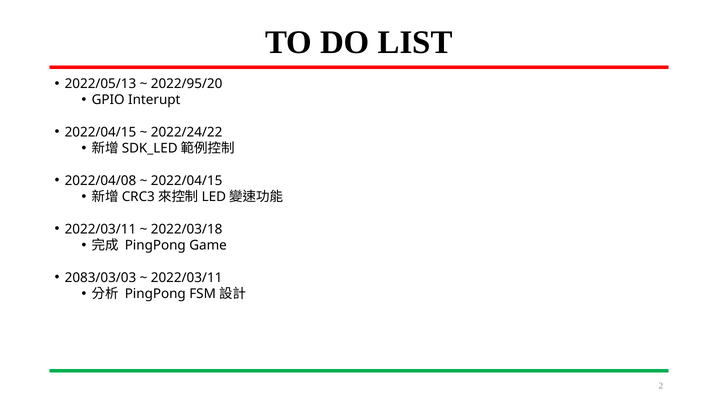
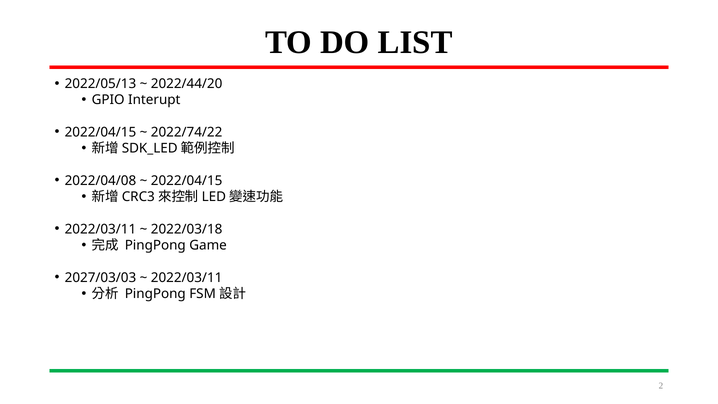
2022/95/20: 2022/95/20 -> 2022/44/20
2022/24/22: 2022/24/22 -> 2022/74/22
2083/03/03: 2083/03/03 -> 2027/03/03
